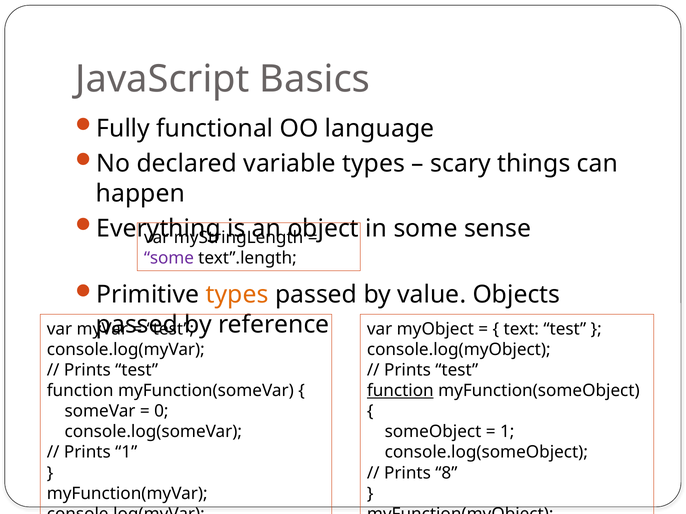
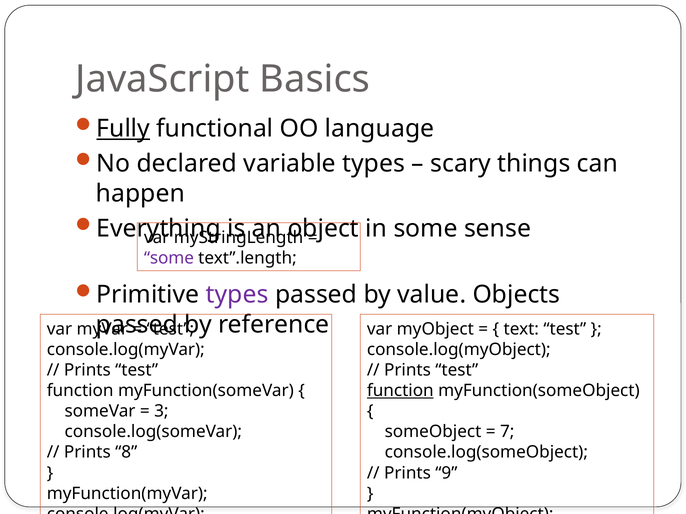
Fully underline: none -> present
types at (237, 295) colour: orange -> purple
0: 0 -> 3
1 at (507, 432): 1 -> 7
Prints 1: 1 -> 8
8: 8 -> 9
